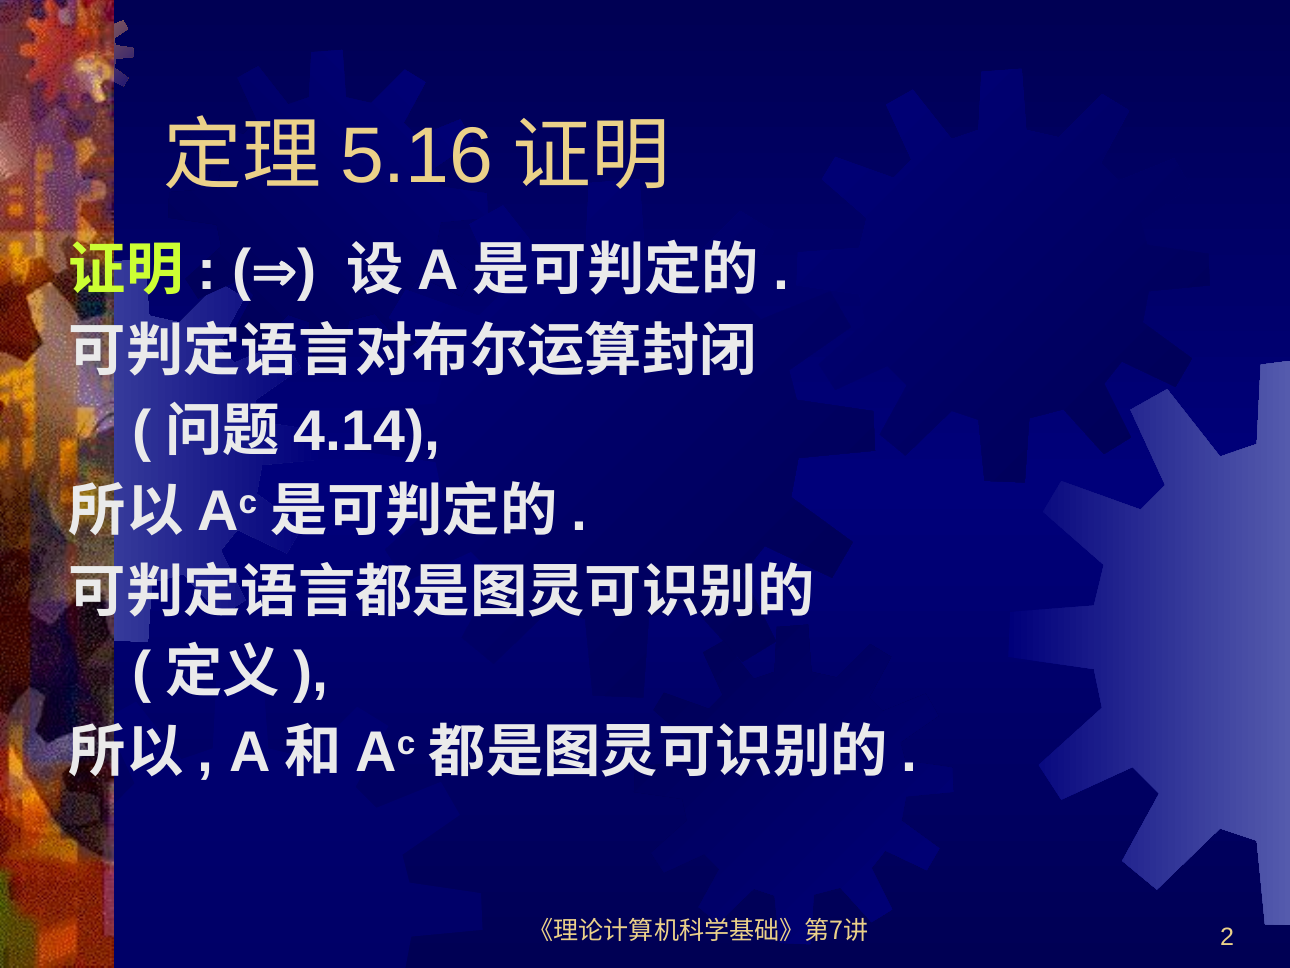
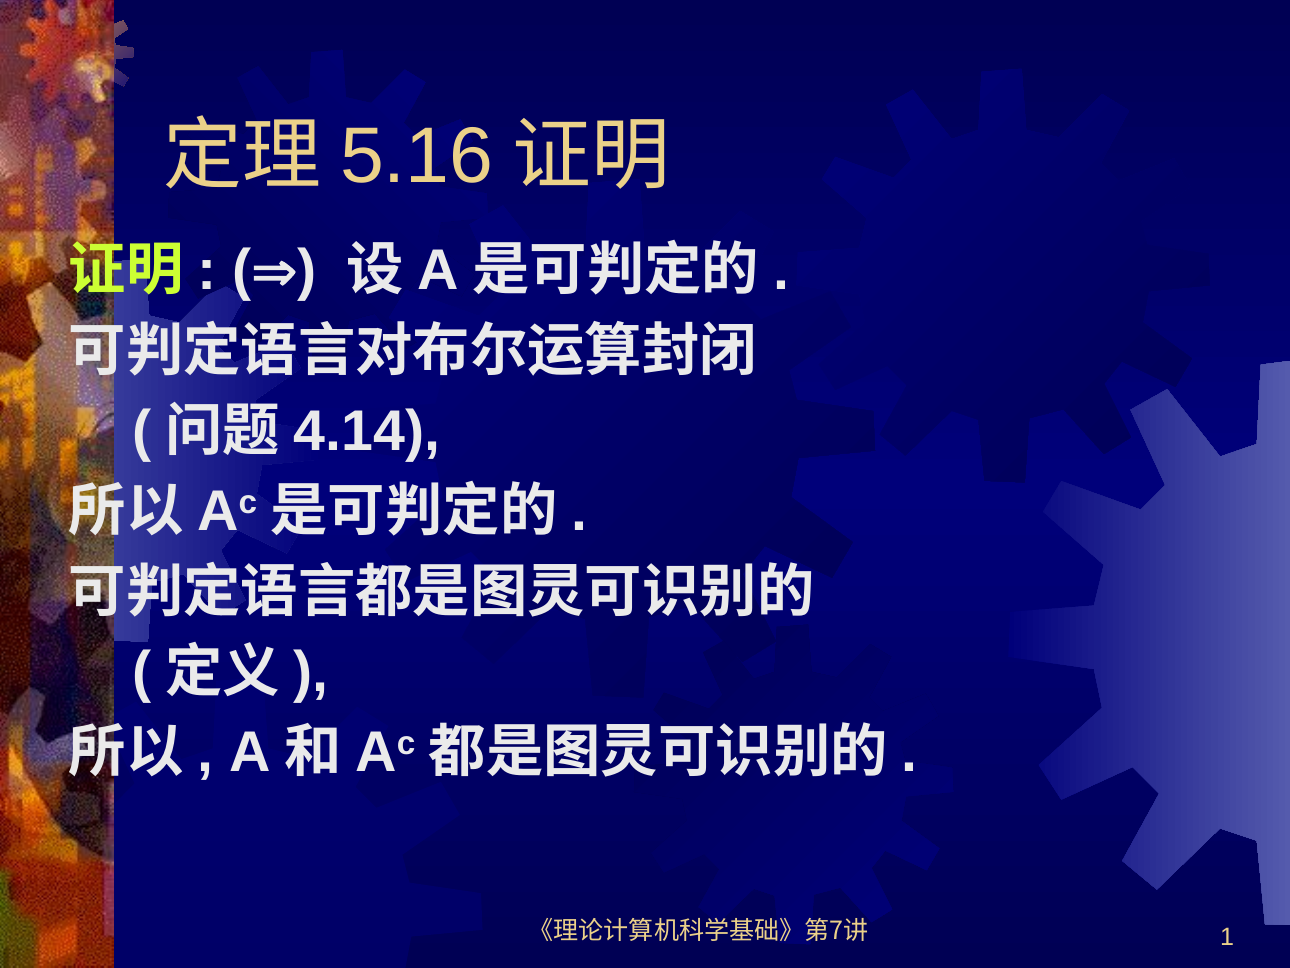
2: 2 -> 1
